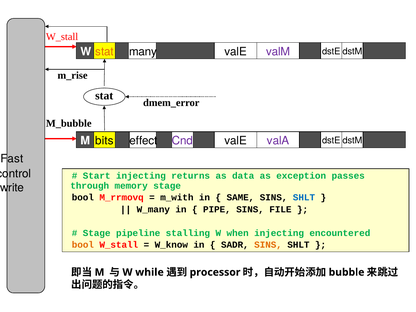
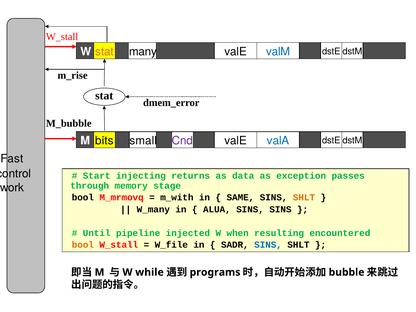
valM colour: purple -> blue
effect: effect -> small
valA at (278, 141) colour: purple -> blue
write: write -> work
M_rrmovq: M_rrmovq -> M_mrmovq
SHLT at (304, 197) colour: blue -> orange
PIPE: PIPE -> ALUA
SINS FILE: FILE -> SINS
Stage at (97, 233): Stage -> Until
stalling: stalling -> injected
when injecting: injecting -> resulting
W_know: W_know -> W_file
SINS at (268, 245) colour: orange -> blue
processor: processor -> programs
